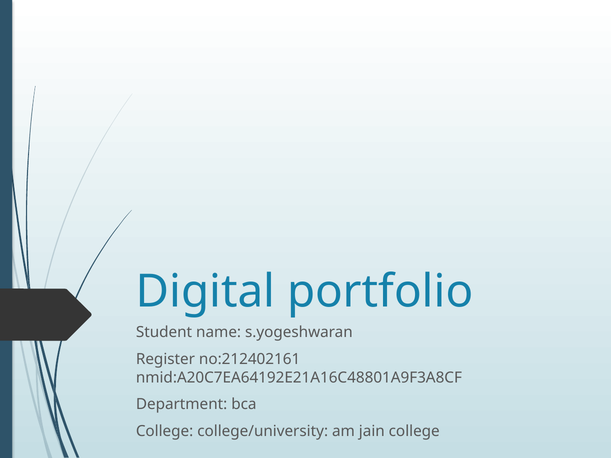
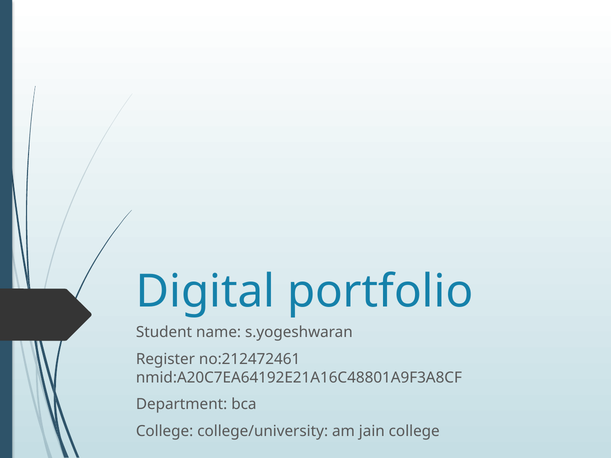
no:212402161: no:212402161 -> no:212472461
